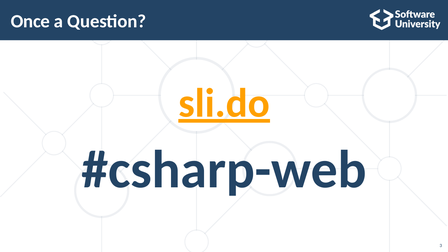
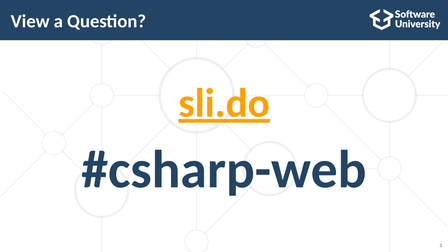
Once: Once -> View
